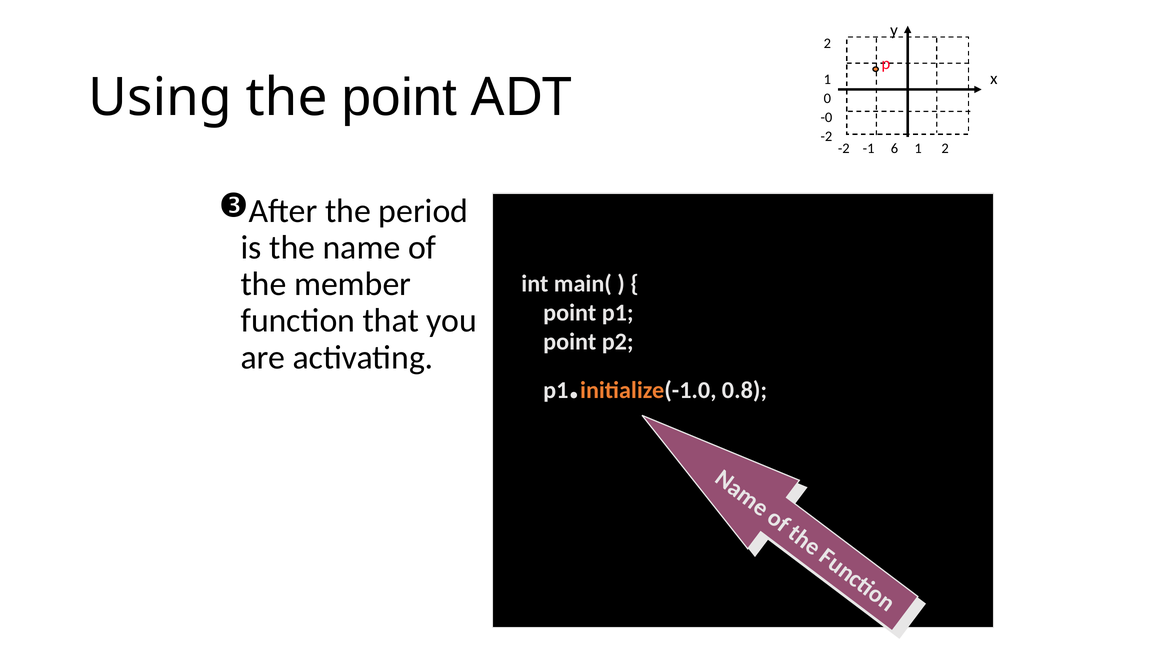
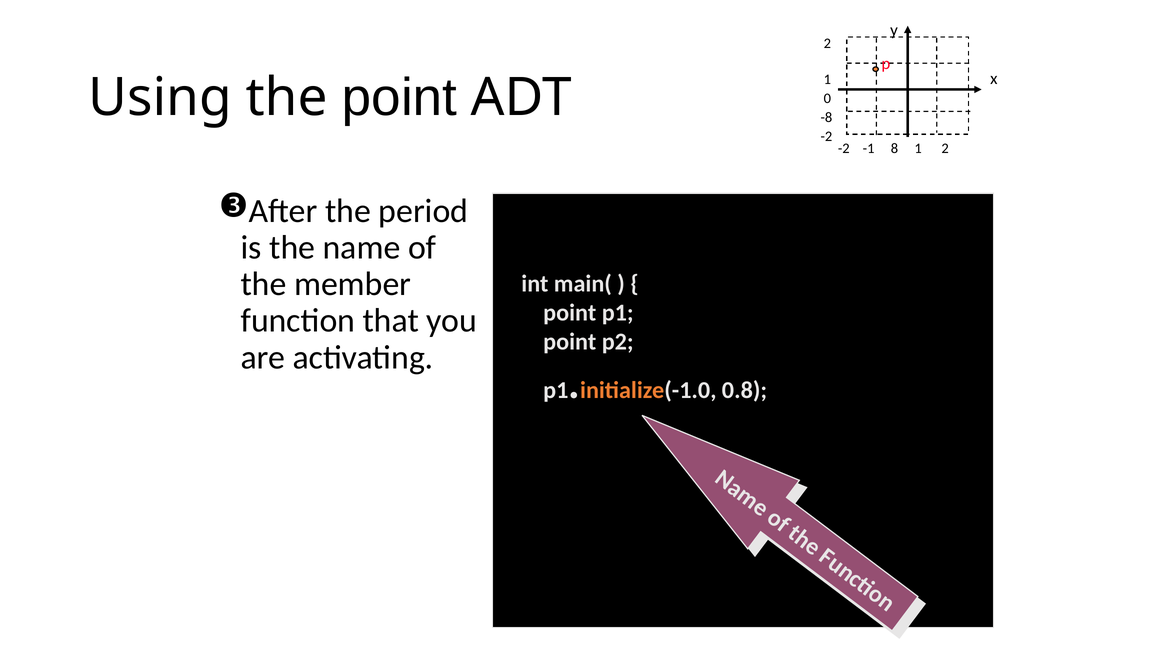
-0: -0 -> -8
6: 6 -> 8
